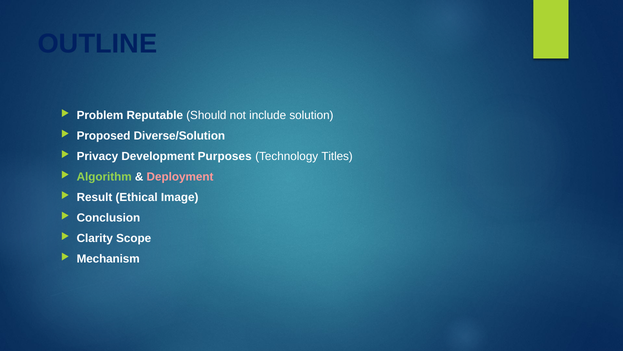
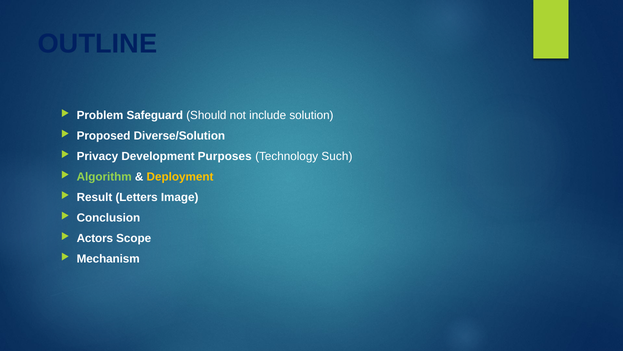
Reputable: Reputable -> Safeguard
Titles: Titles -> Such
Deployment colour: pink -> yellow
Ethical: Ethical -> Letters
Clarity: Clarity -> Actors
